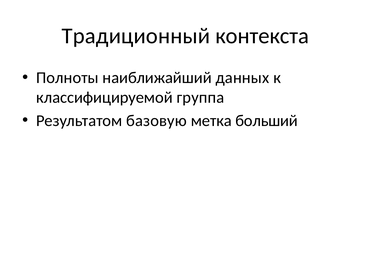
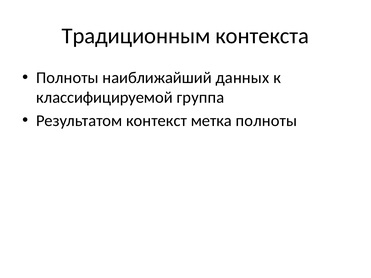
Традиционный: Традиционный -> Традиционным
базовую: базовую -> контекст
метка больший: больший -> полноты
